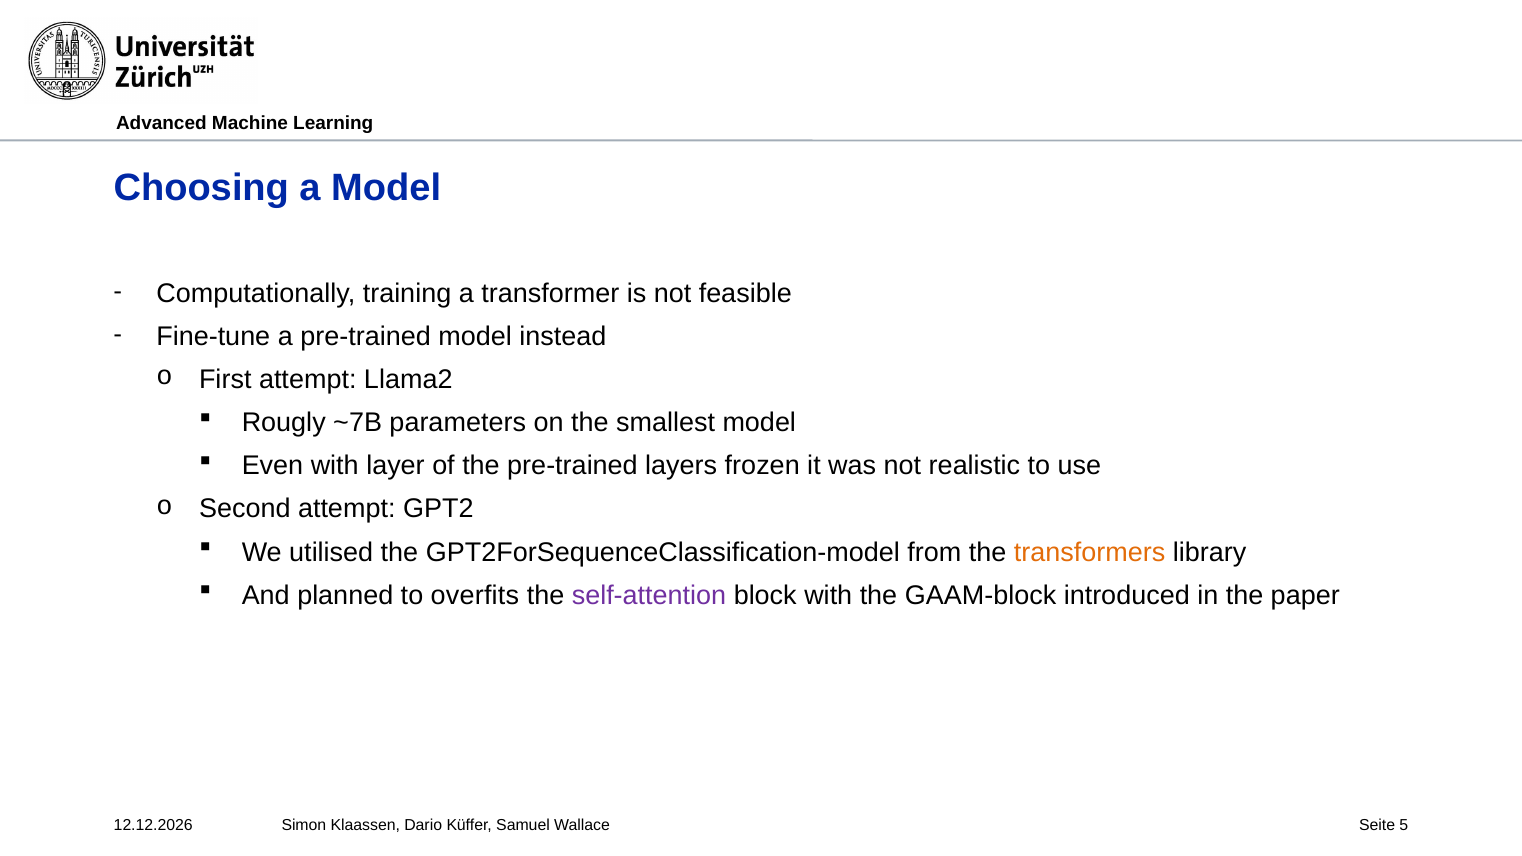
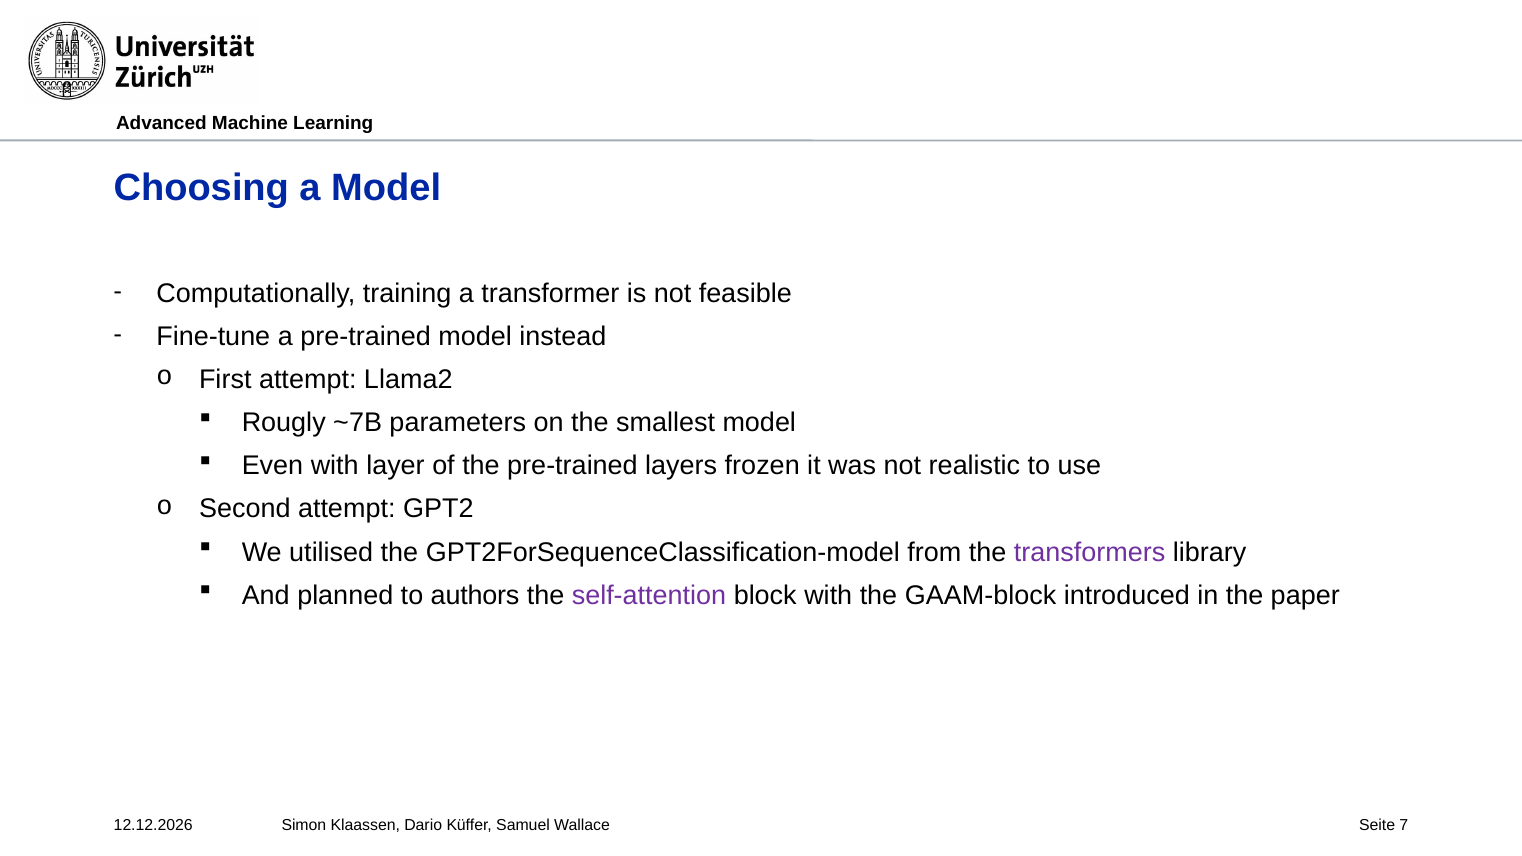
transformers colour: orange -> purple
overfits: overfits -> authors
5: 5 -> 7
